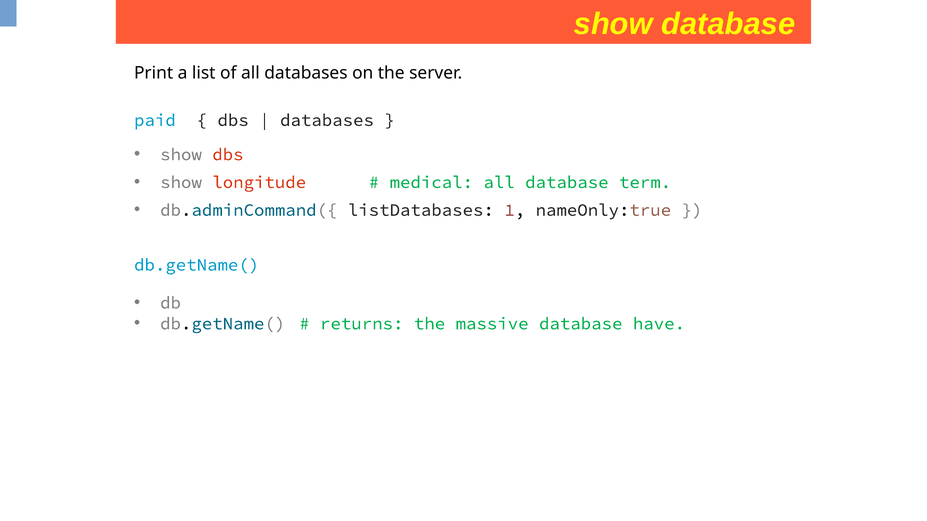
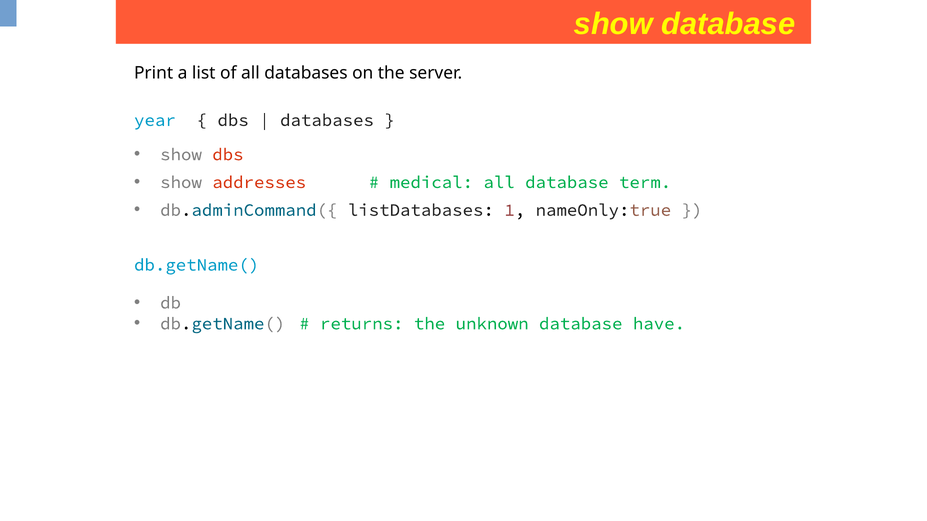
paid: paid -> year
longitude: longitude -> addresses
massive: massive -> unknown
